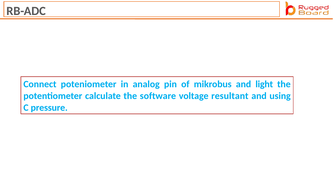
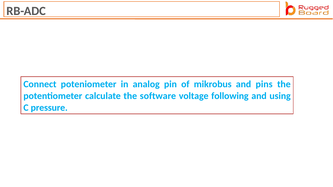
light: light -> pins
resultant: resultant -> following
